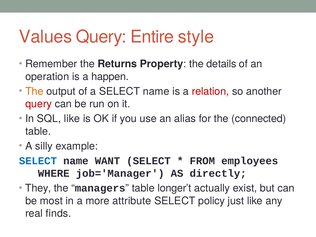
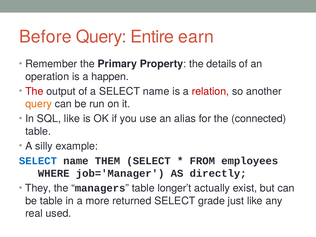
Values: Values -> Before
style: style -> earn
Returns: Returns -> Primary
The at (34, 91) colour: orange -> red
query at (39, 104) colour: red -> orange
WANT: WANT -> THEM
be most: most -> table
attribute: attribute -> returned
policy: policy -> grade
finds: finds -> used
